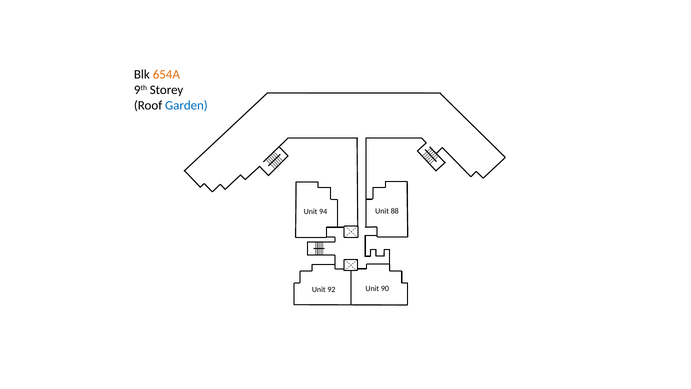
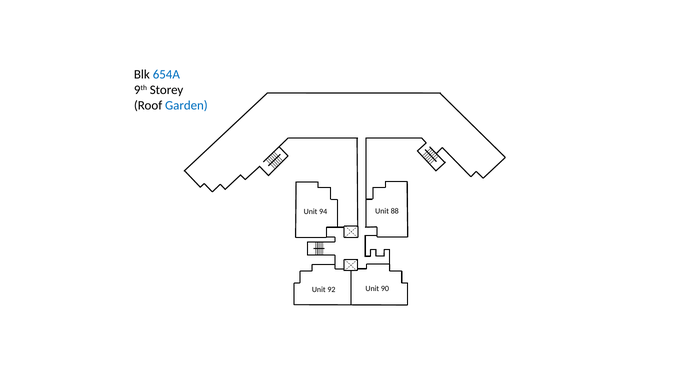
654A colour: orange -> blue
